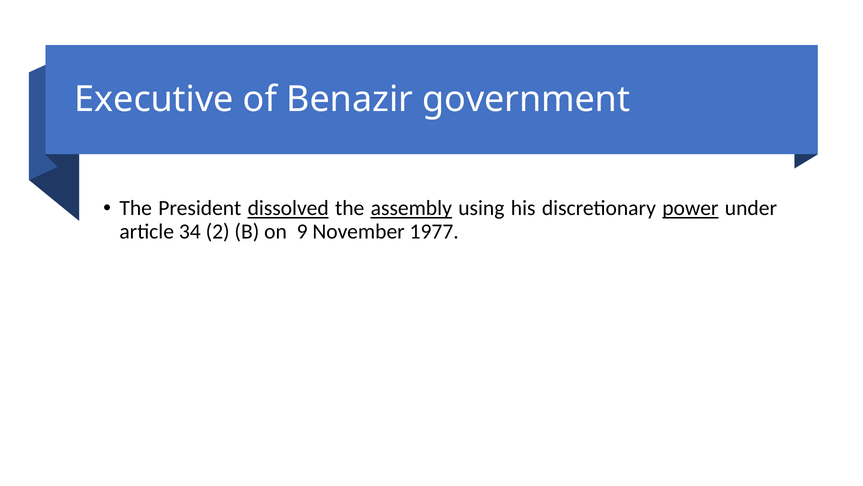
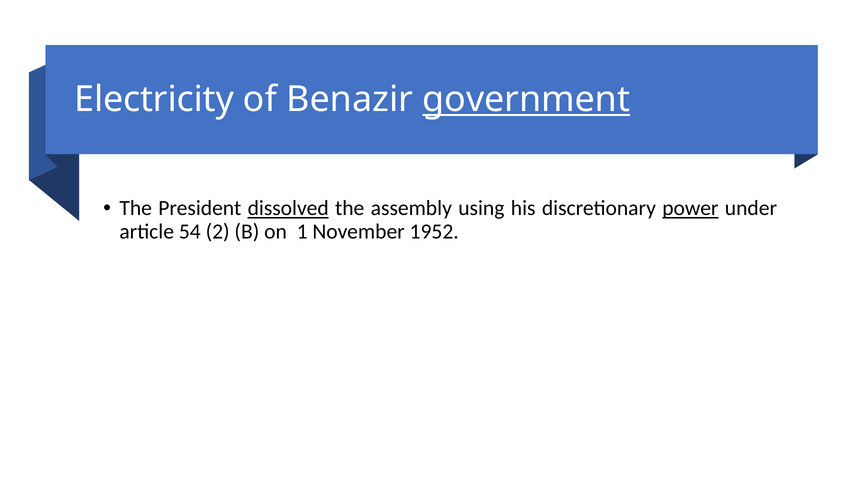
Executive: Executive -> Electricity
government underline: none -> present
assembly underline: present -> none
34: 34 -> 54
9: 9 -> 1
1977: 1977 -> 1952
